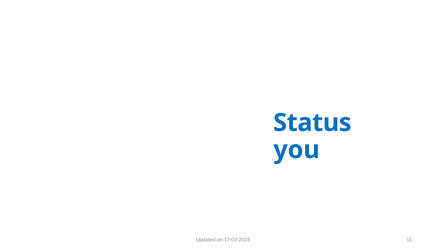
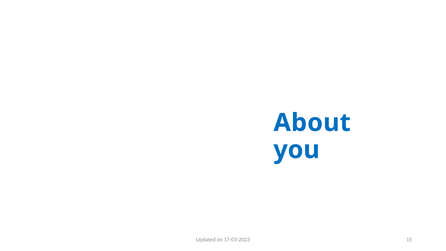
Status: Status -> About
